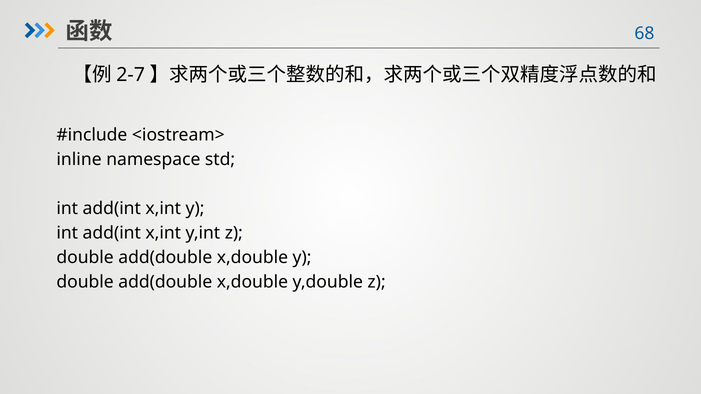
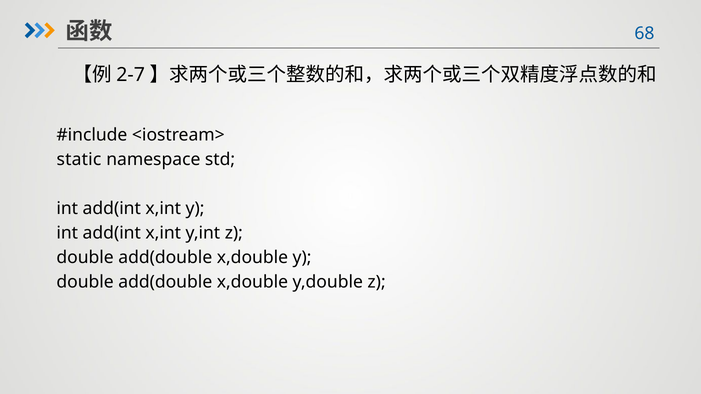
inline: inline -> static
